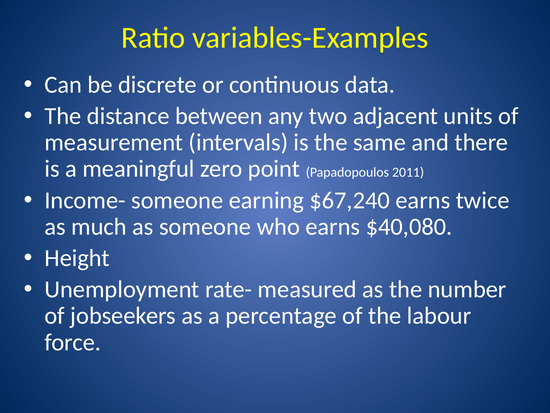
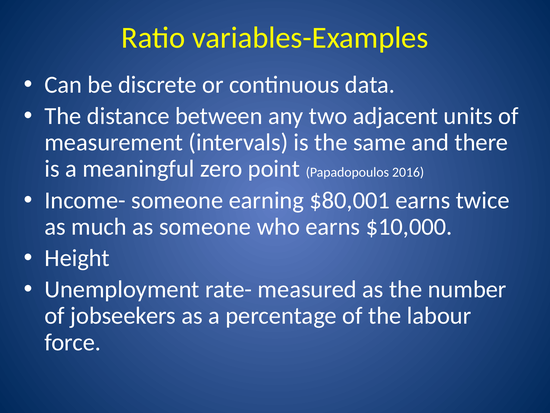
2011: 2011 -> 2016
$67,240: $67,240 -> $80,001
$40,080: $40,080 -> $10,000
